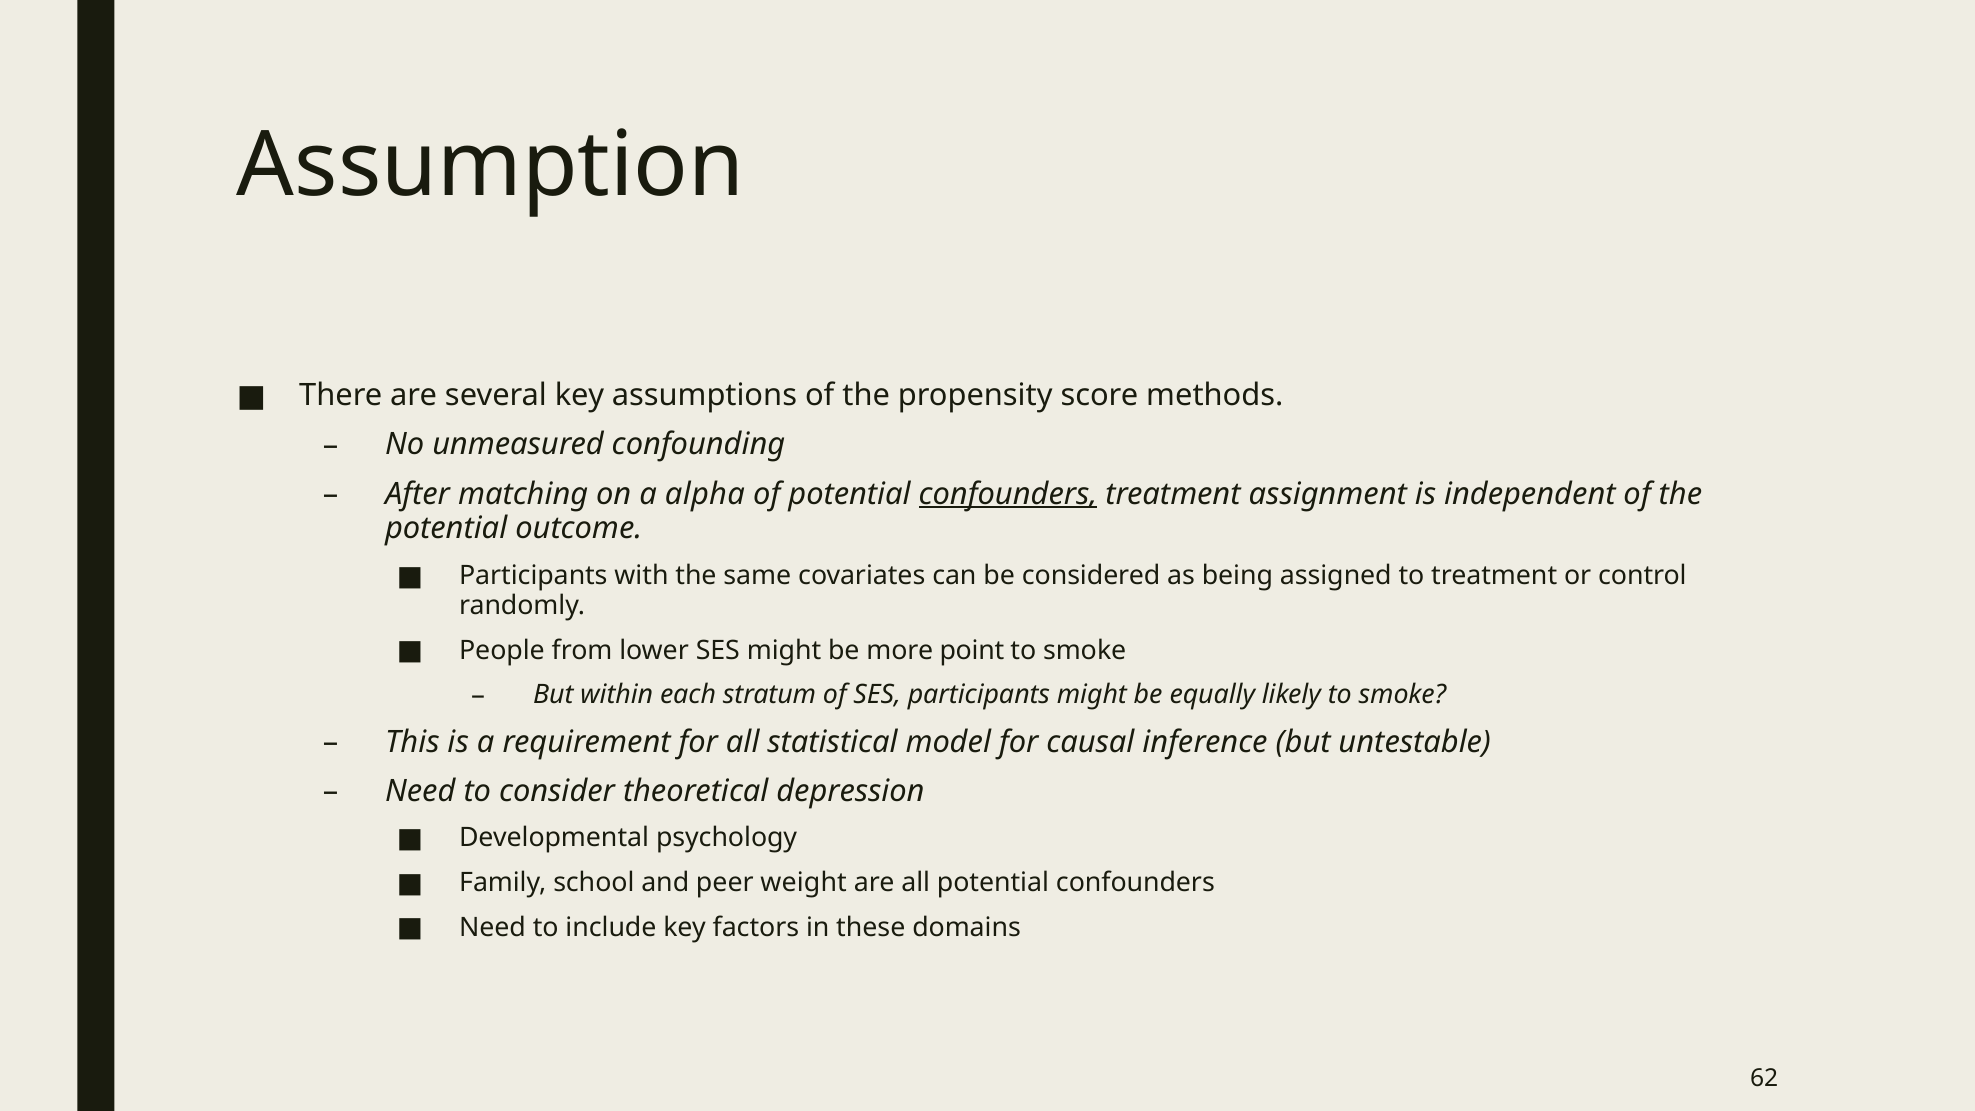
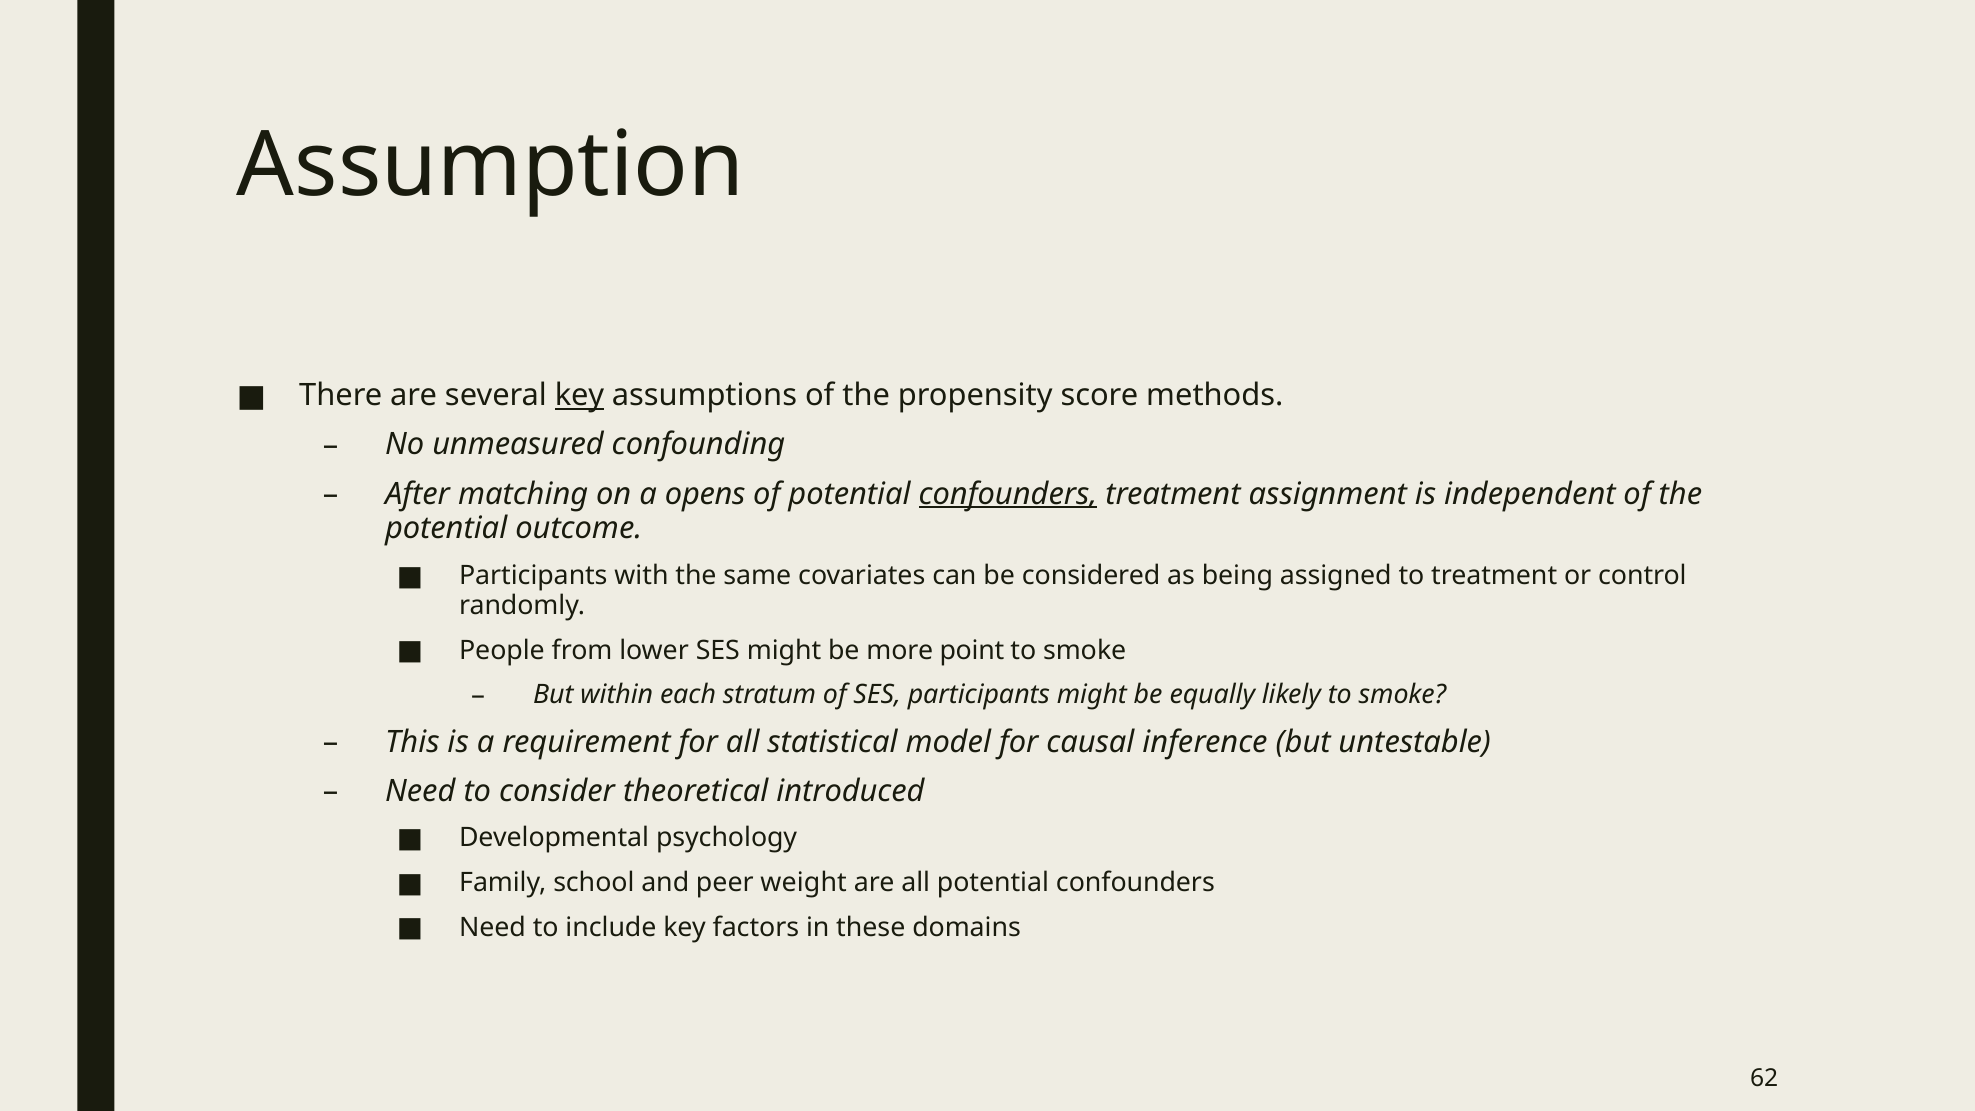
key at (580, 395) underline: none -> present
alpha: alpha -> opens
depression: depression -> introduced
